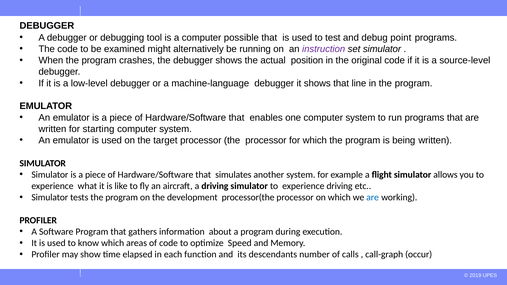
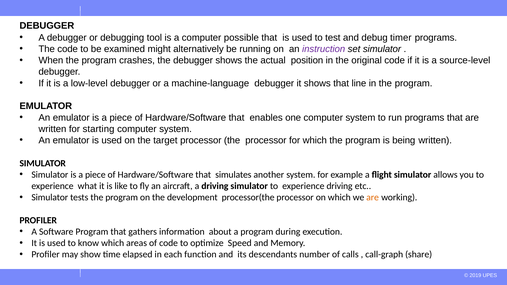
point: point -> timer
are at (373, 198) colour: blue -> orange
occur: occur -> share
